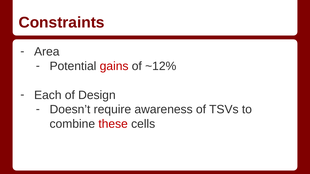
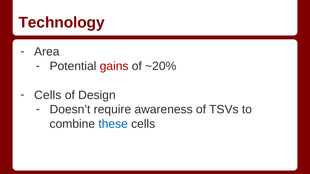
Constraints: Constraints -> Technology
~12%: ~12% -> ~20%
Each at (48, 95): Each -> Cells
these colour: red -> blue
